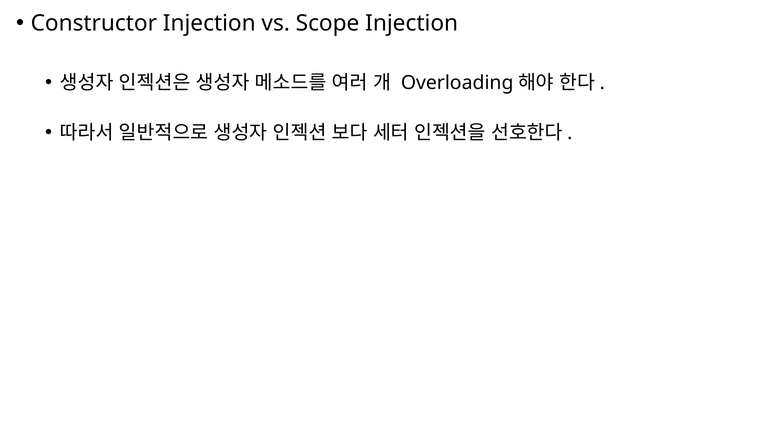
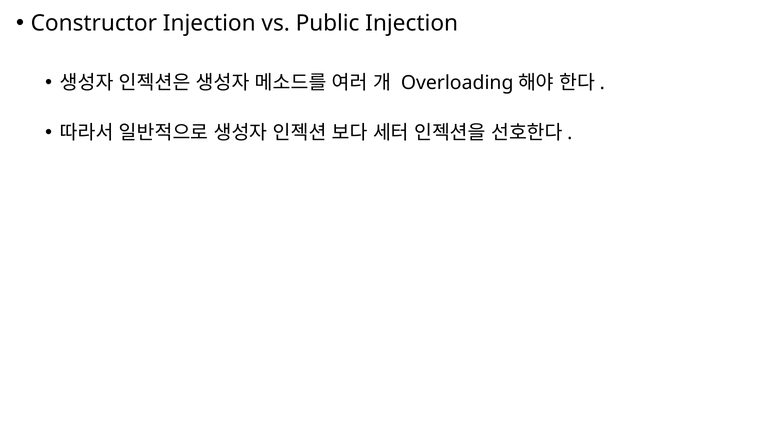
Scope: Scope -> Public
